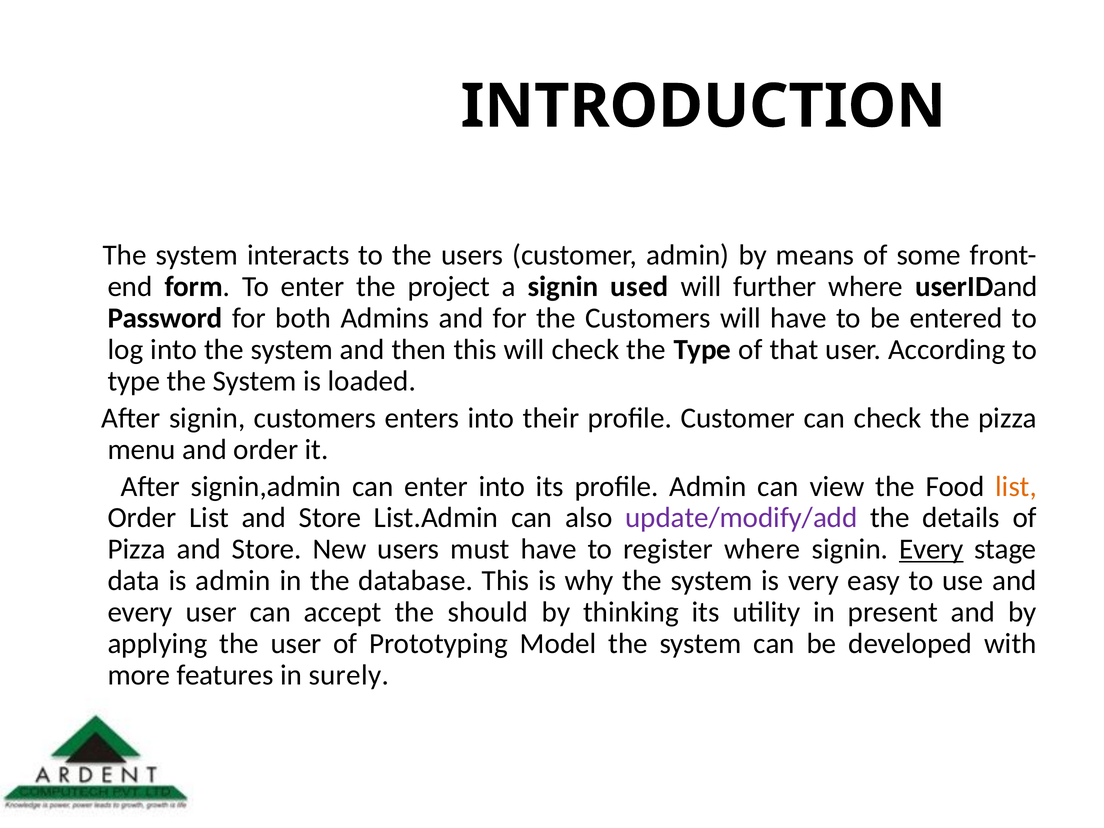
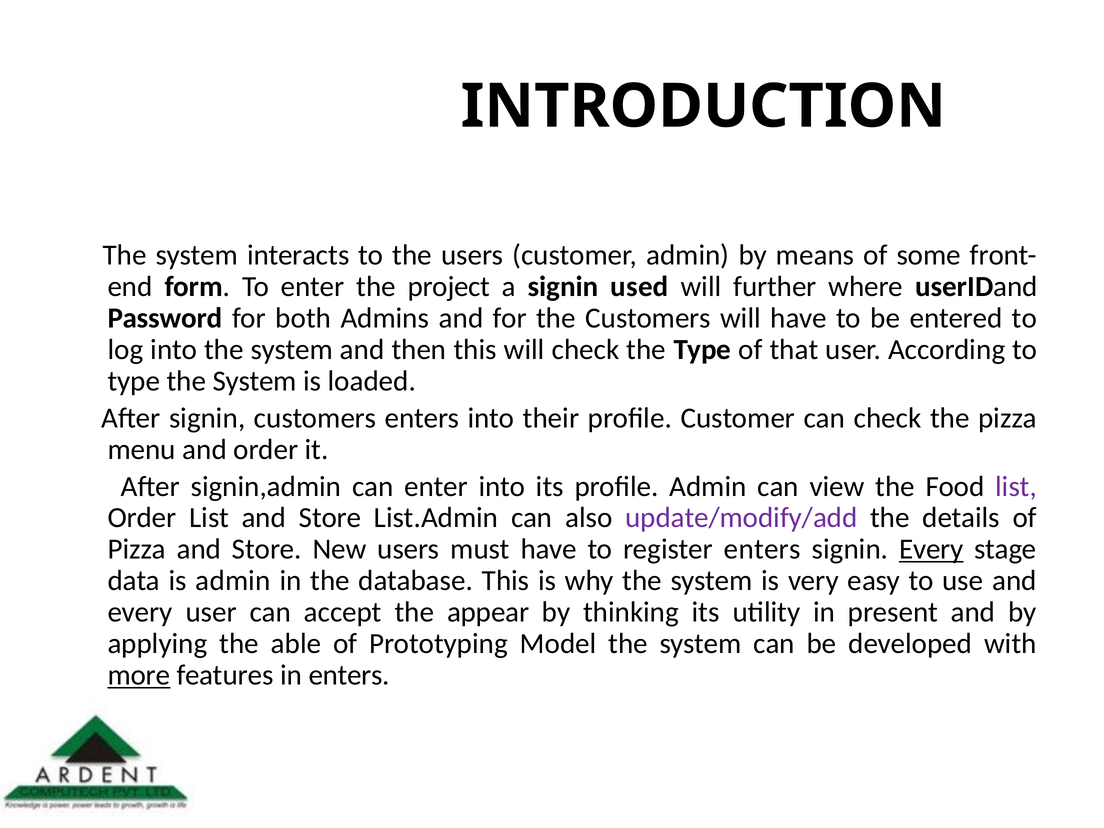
list at (1016, 486) colour: orange -> purple
register where: where -> enters
should: should -> appear
the user: user -> able
more underline: none -> present
in surely: surely -> enters
